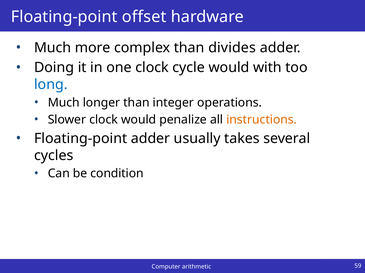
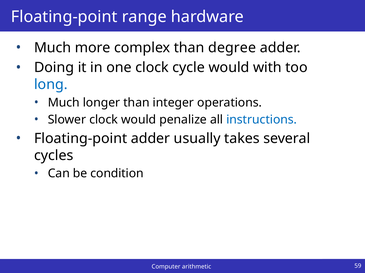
offset: offset -> range
divides: divides -> degree
instructions colour: orange -> blue
